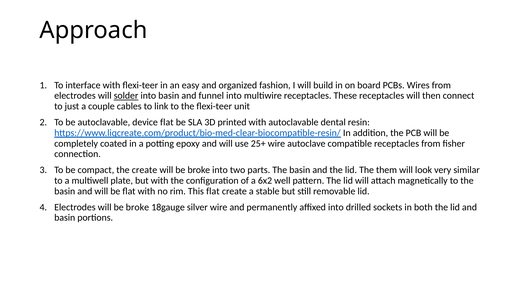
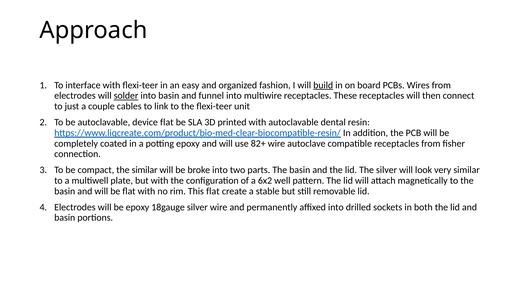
build underline: none -> present
25+: 25+ -> 82+
the create: create -> similar
The them: them -> silver
Electrodes will be broke: broke -> epoxy
